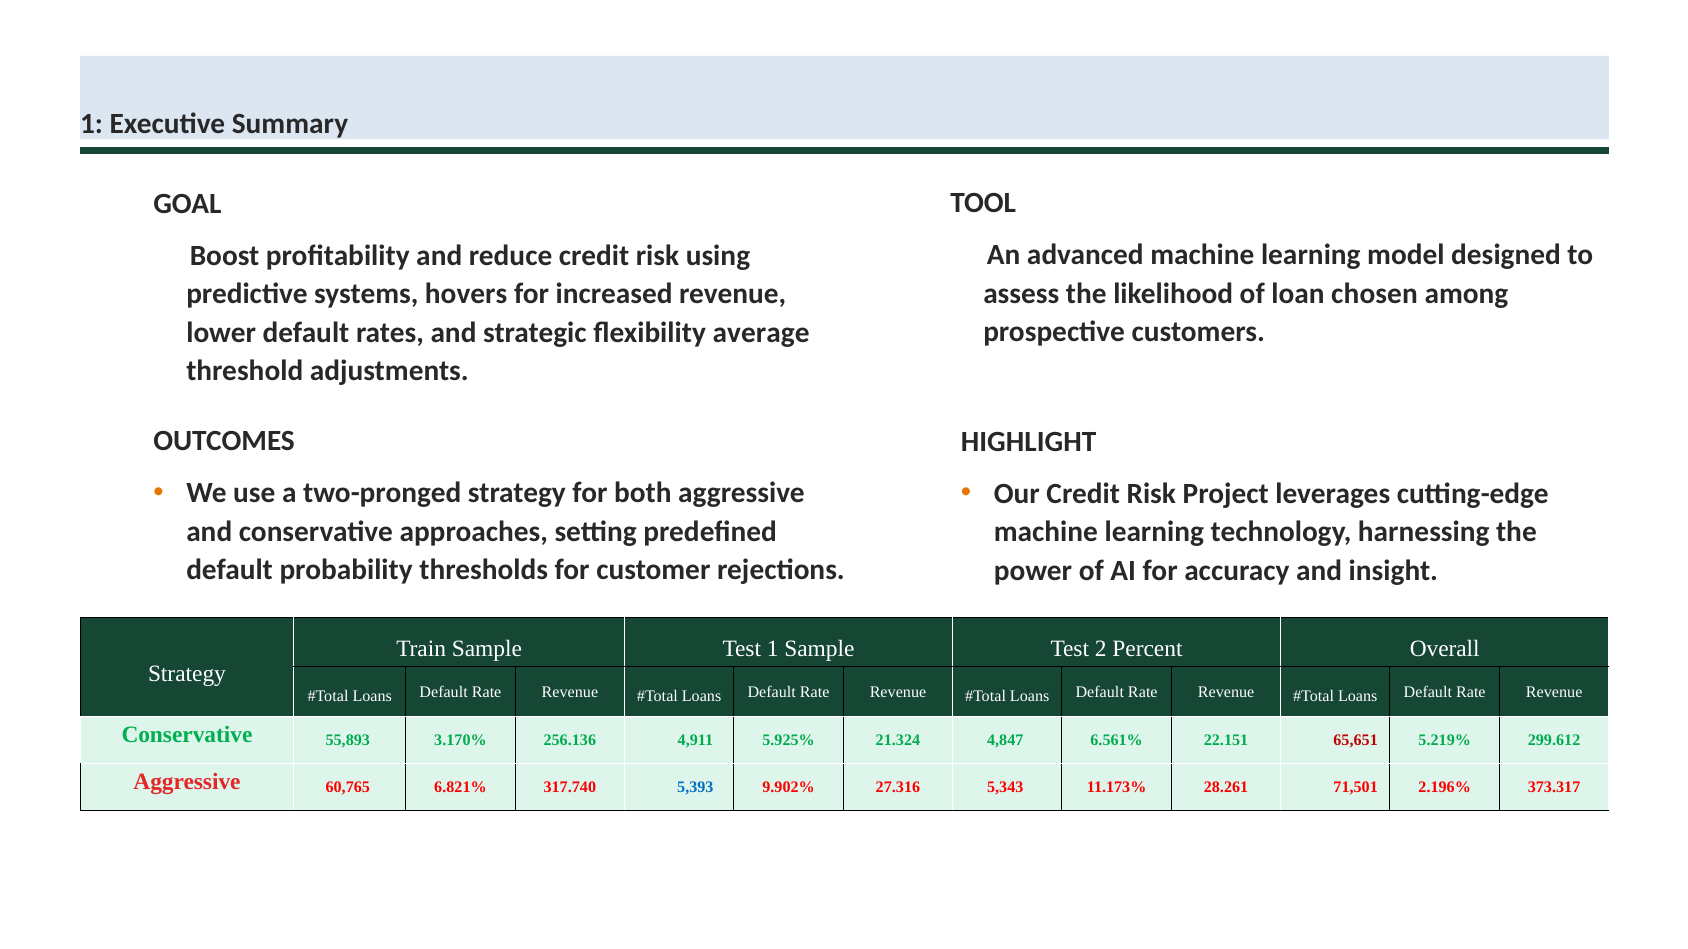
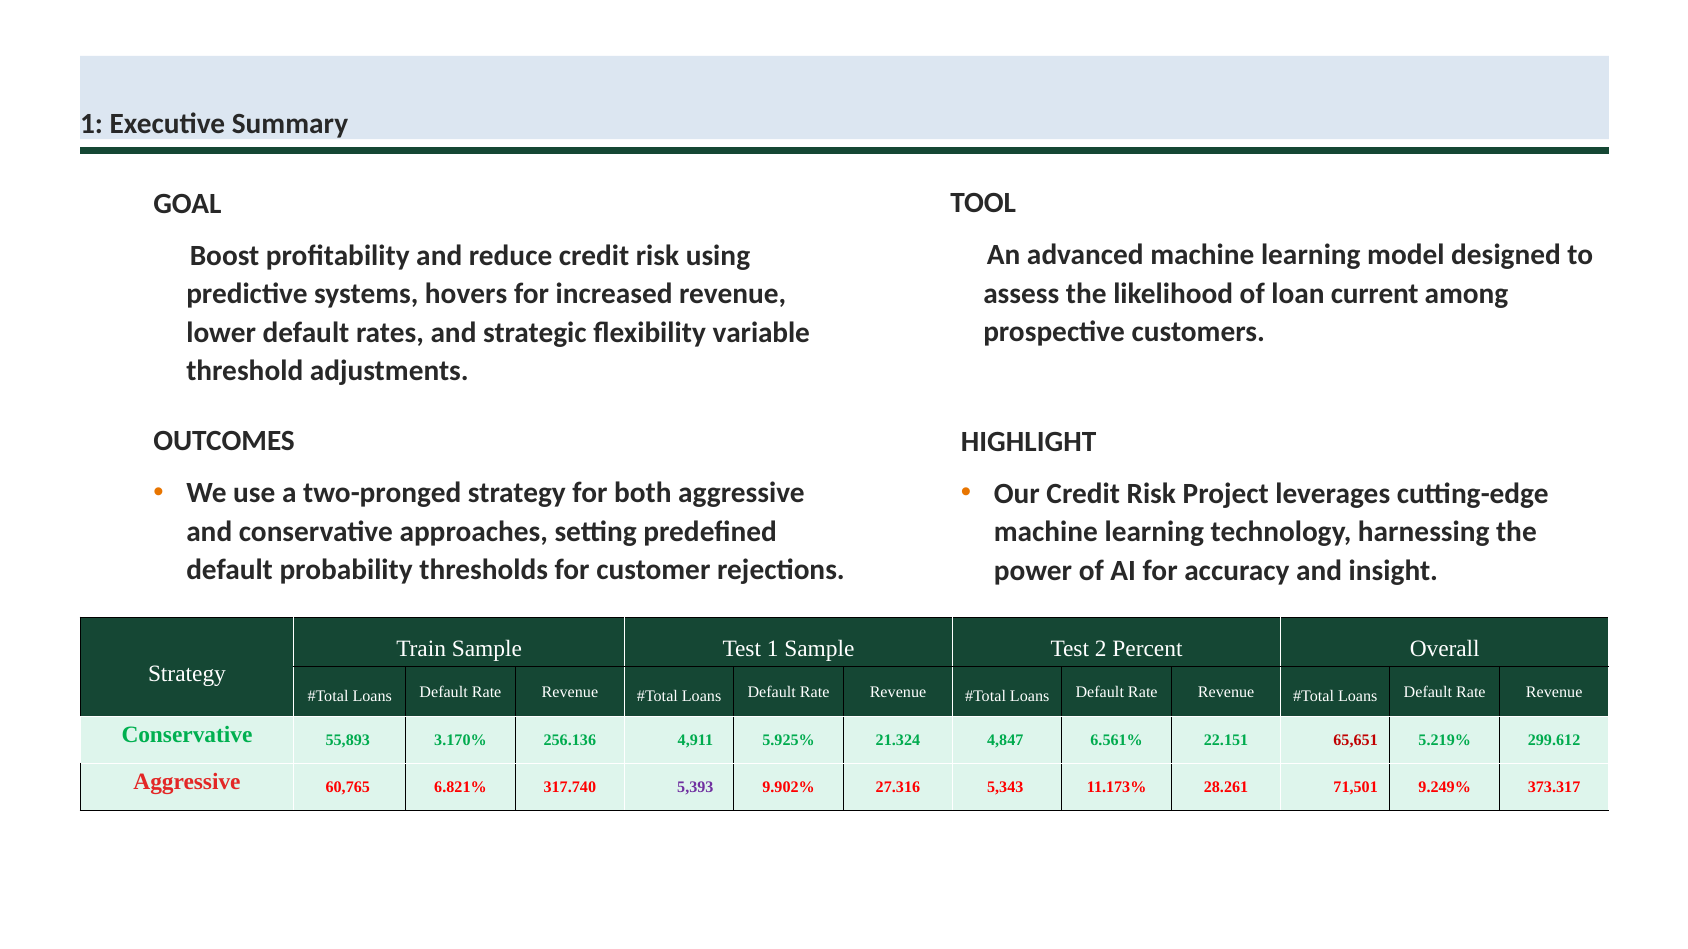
chosen: chosen -> current
average: average -> variable
5,393 colour: blue -> purple
2.196%: 2.196% -> 9.249%
